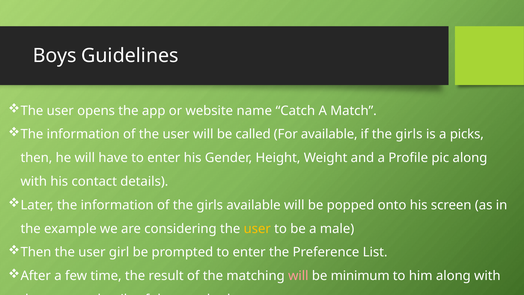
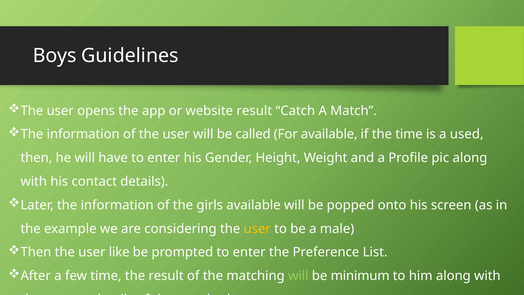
website name: name -> result
if the girls: girls -> time
picks: picks -> used
girl: girl -> like
will at (298, 276) colour: pink -> light green
